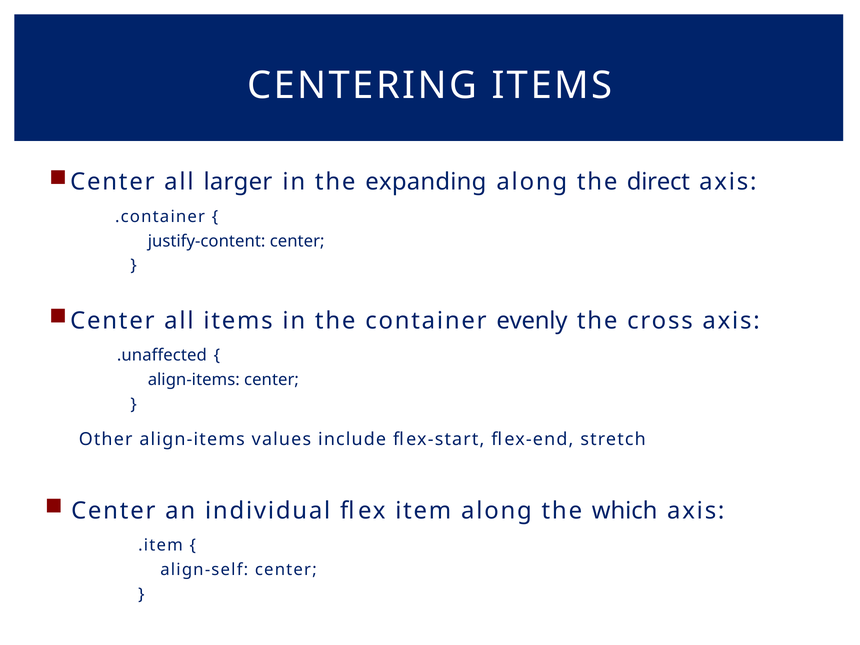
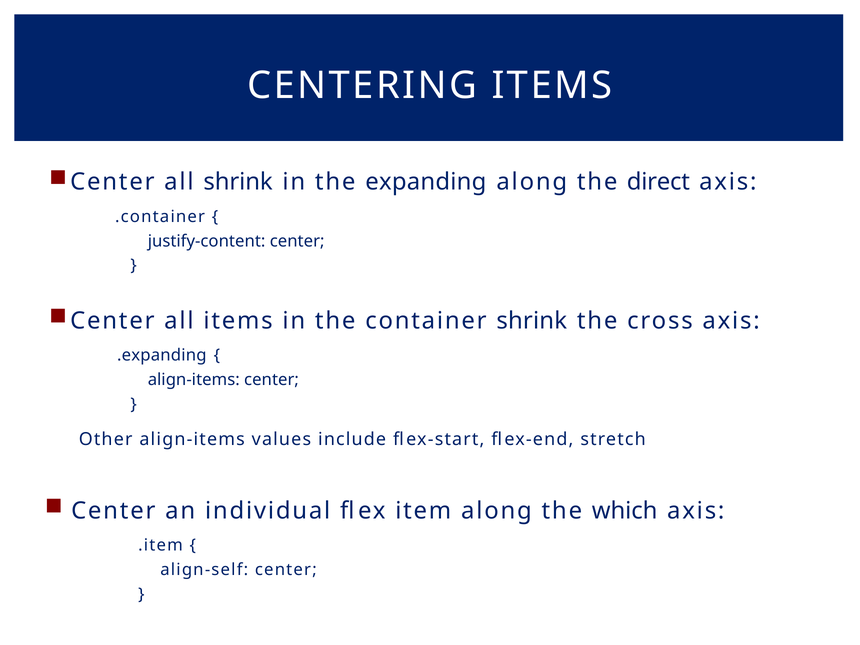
all larger: larger -> shrink
container evenly: evenly -> shrink
.unaffected: .unaffected -> .expanding
